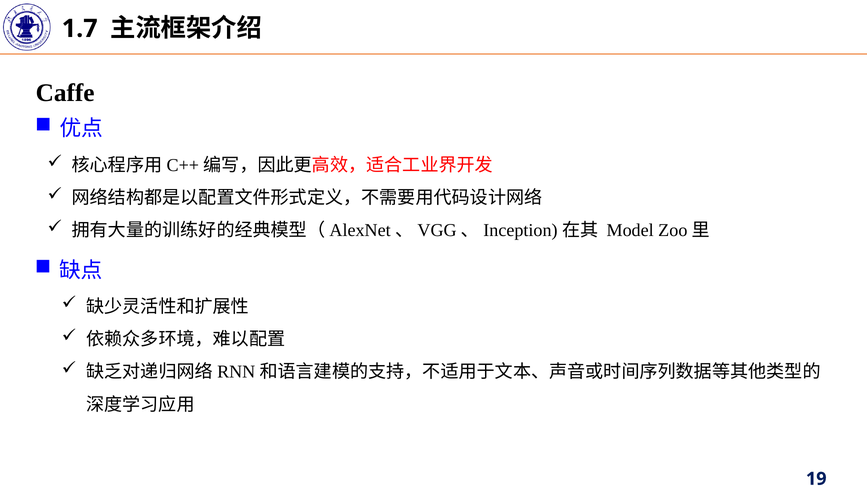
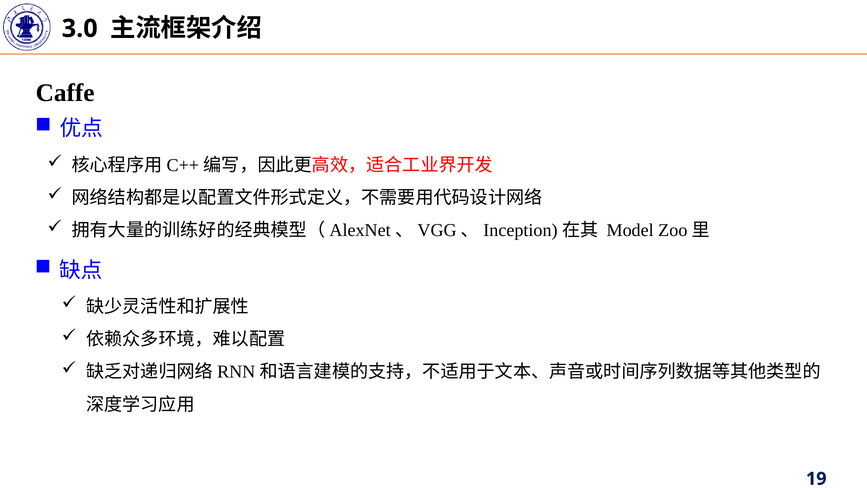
1.7: 1.7 -> 3.0
